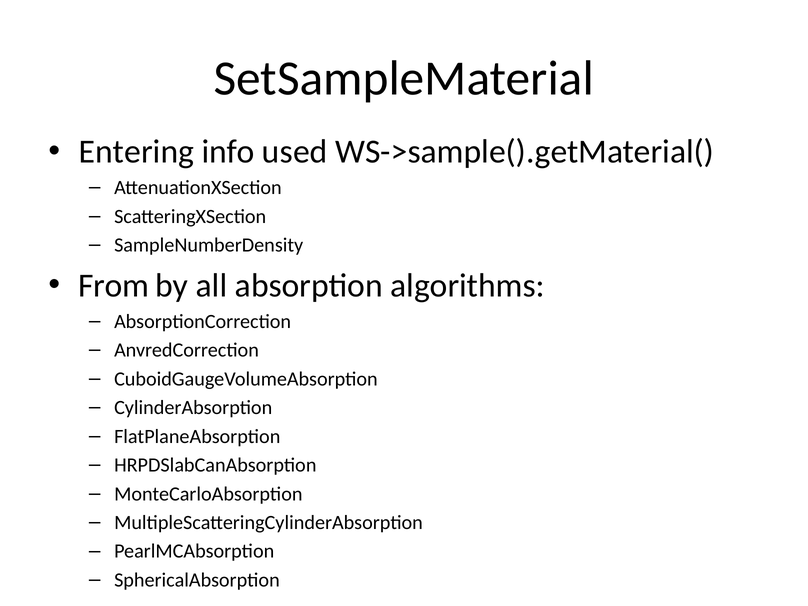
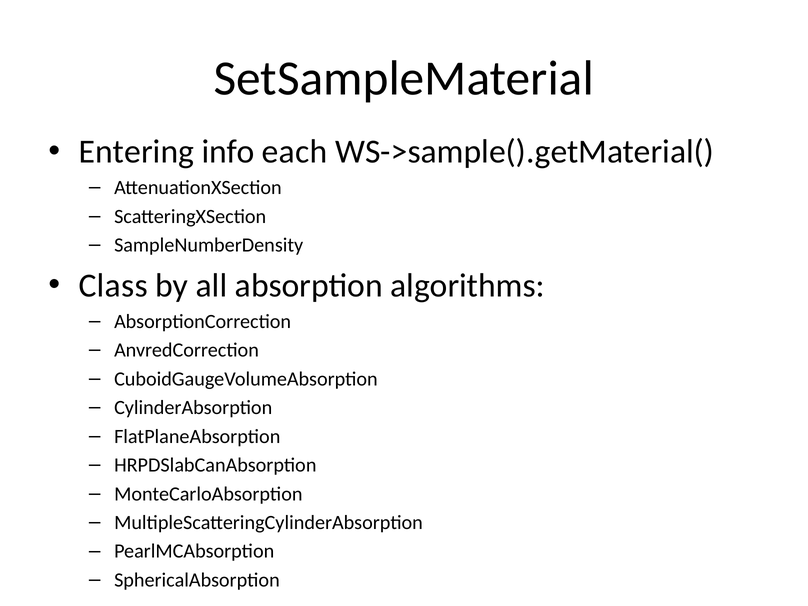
used: used -> each
From: From -> Class
